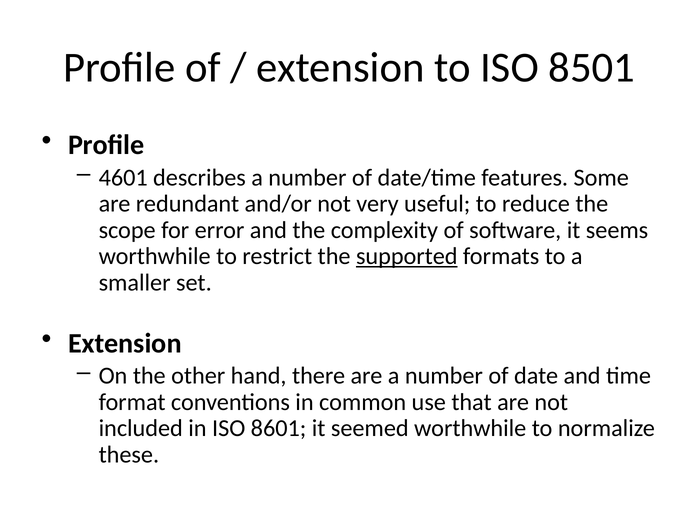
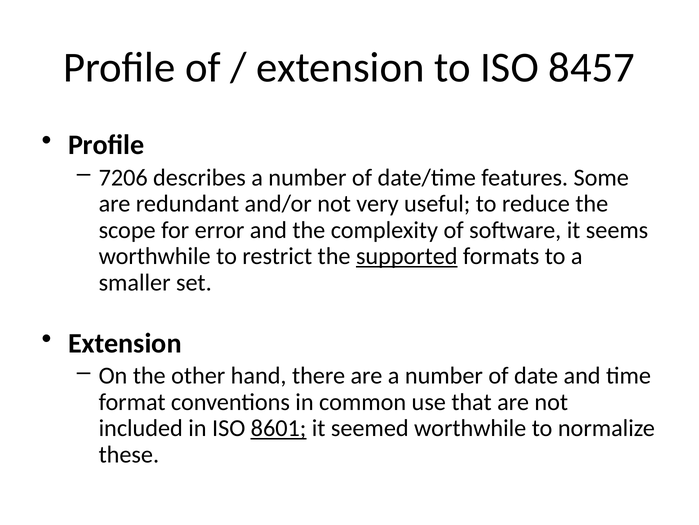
8501: 8501 -> 8457
4601: 4601 -> 7206
8601 underline: none -> present
